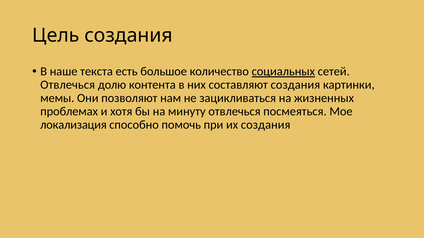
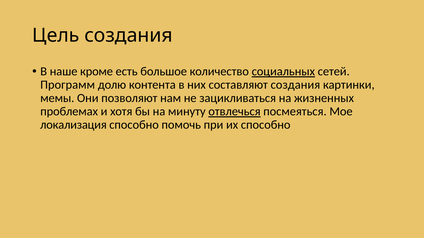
текста: текста -> кроме
Отвлечься at (68, 85): Отвлечься -> Программ
отвлечься at (234, 112) underline: none -> present
их создания: создания -> способно
